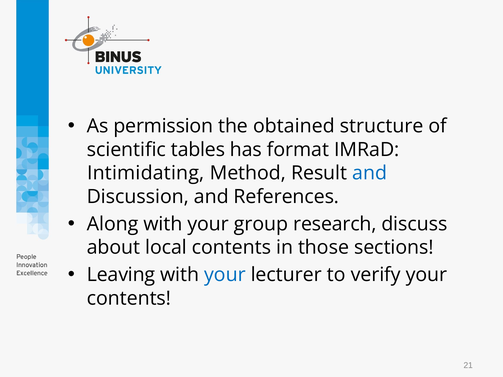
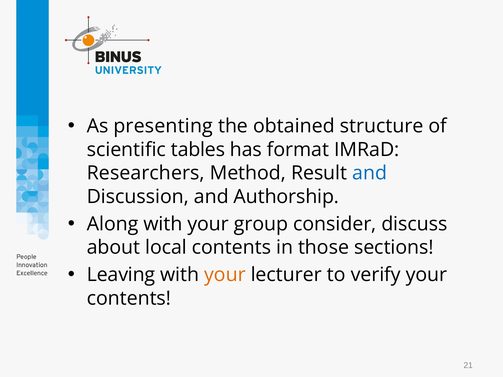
permission: permission -> presenting
Intimidating: Intimidating -> Researchers
References: References -> Authorship
research: research -> consider
your at (225, 275) colour: blue -> orange
